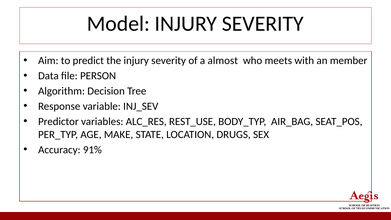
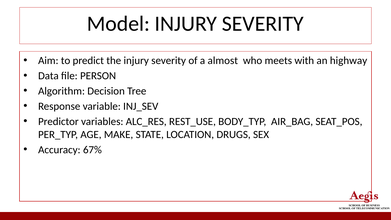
member: member -> highway
91%: 91% -> 67%
